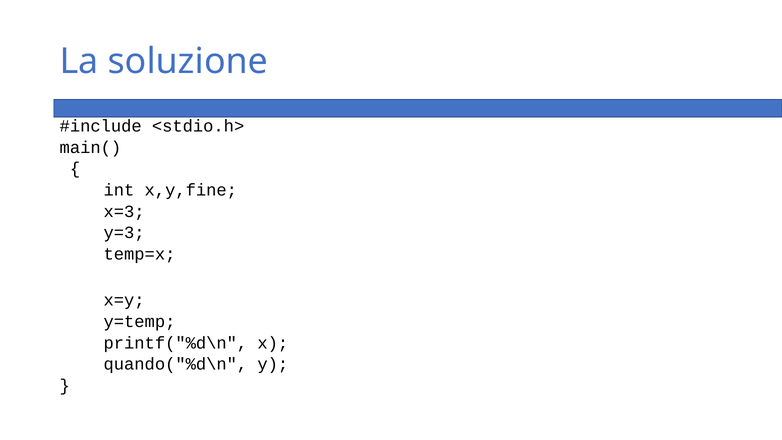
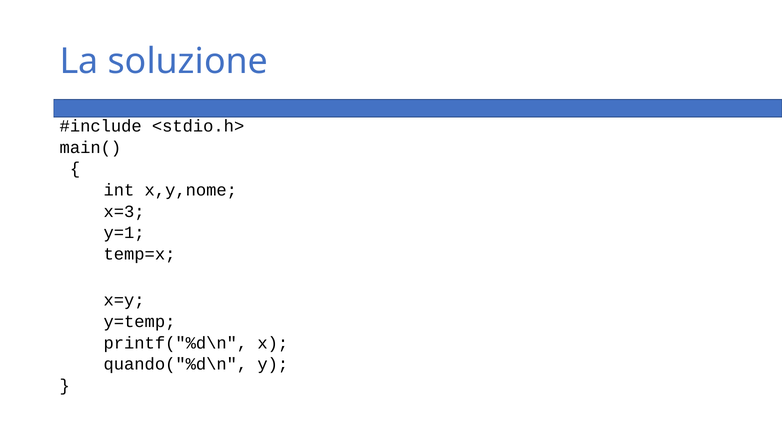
x,y,fine: x,y,fine -> x,y,nome
y=3: y=3 -> y=1
